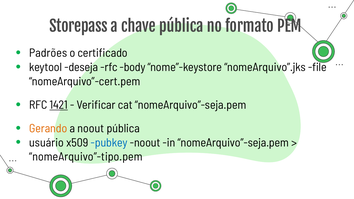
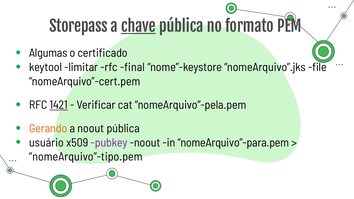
chave underline: none -> present
Padrões: Padrões -> Algumas
deseja: deseja -> limitar
body: body -> final
cat nomeArquivo”-seja.pem: nomeArquivo”-seja.pem -> nomeArquivo”-pela.pem
pubkey colour: blue -> purple
in nomeArquivo”-seja.pem: nomeArquivo”-seja.pem -> nomeArquivo”-para.pem
